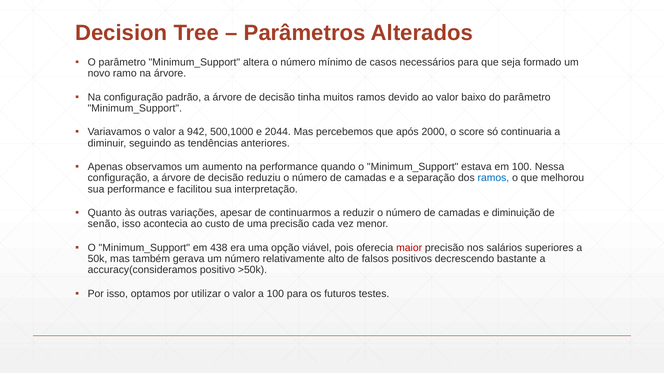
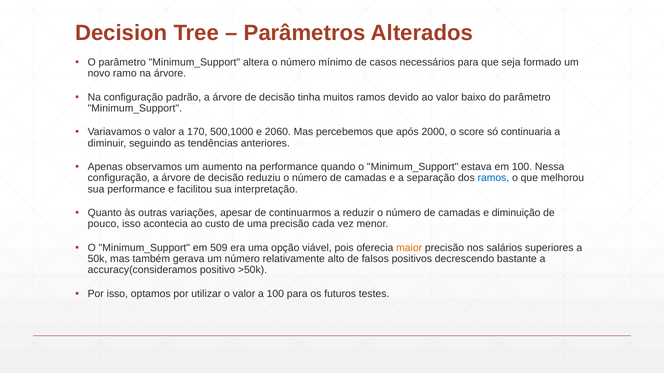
942: 942 -> 170
2044: 2044 -> 2060
senão: senão -> pouco
438: 438 -> 509
maior colour: red -> orange
